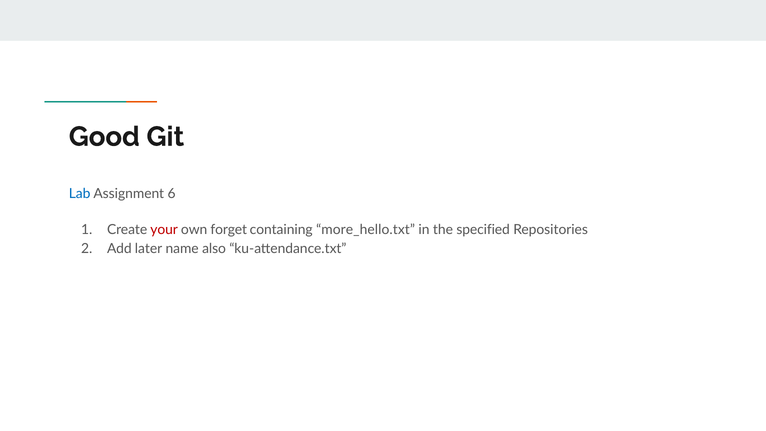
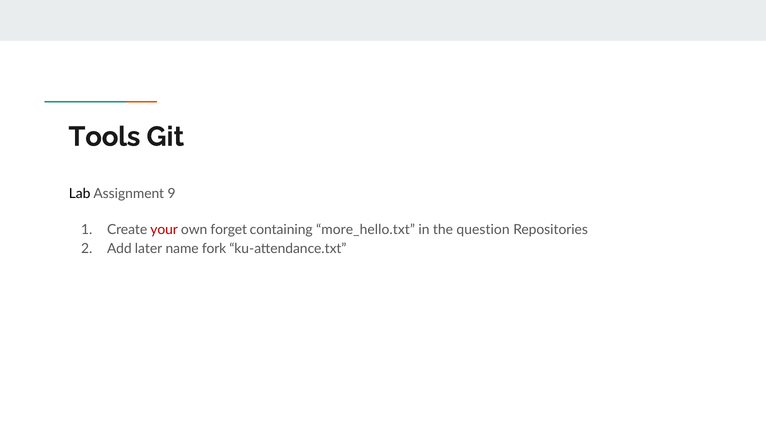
Good: Good -> Tools
Lab colour: blue -> black
6: 6 -> 9
specified: specified -> question
also: also -> fork
